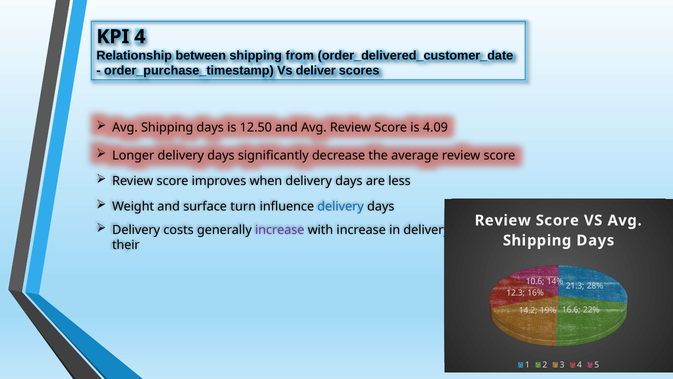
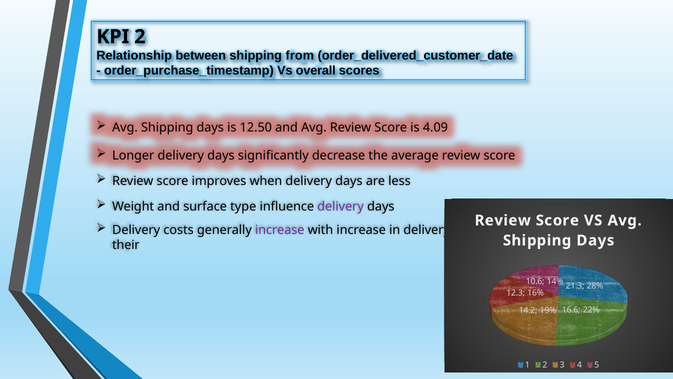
KPI 4: 4 -> 2
deliver: deliver -> overall
turn: turn -> type
delivery at (341, 207) colour: blue -> purple
